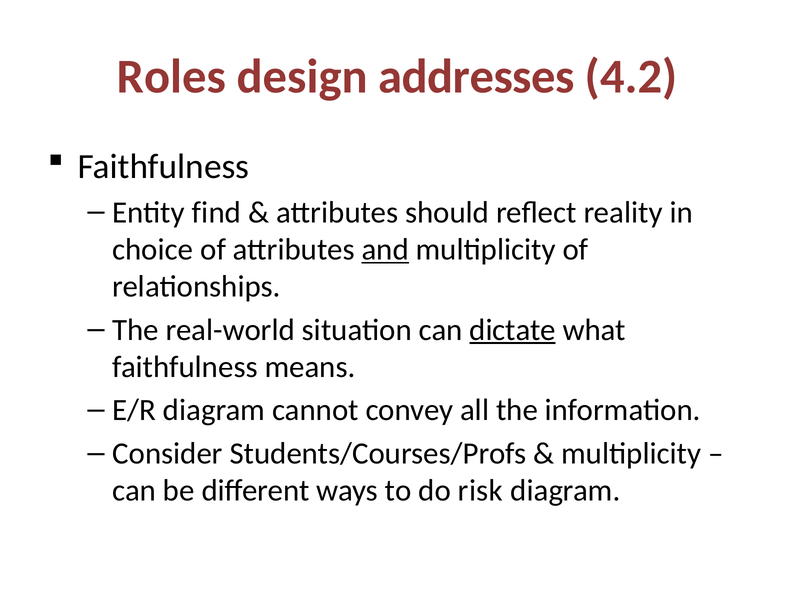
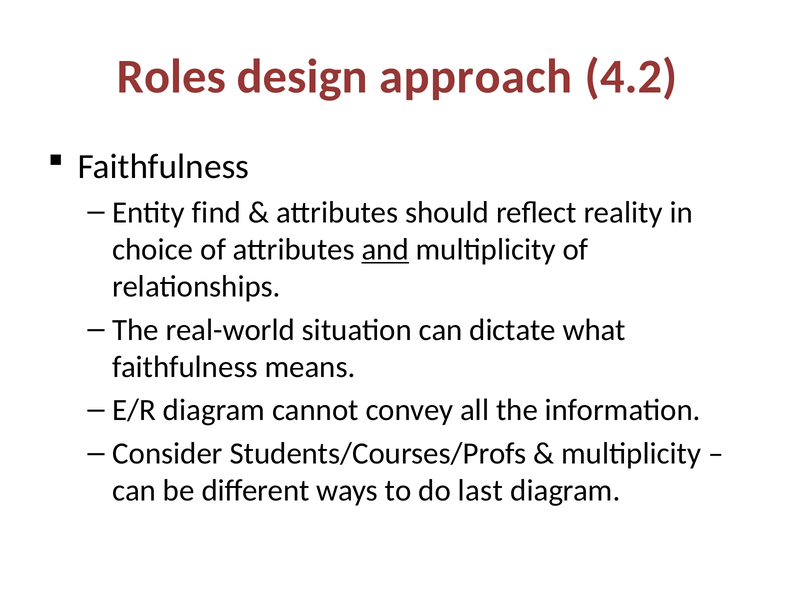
addresses: addresses -> approach
dictate underline: present -> none
risk: risk -> last
